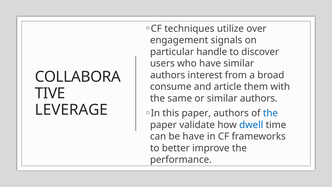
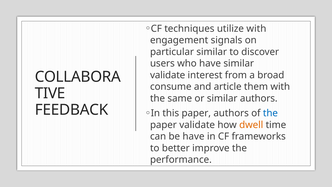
utilize over: over -> with
particular handle: handle -> similar
authors at (168, 75): authors -> validate
LEVERAGE: LEVERAGE -> FEEDBACK
dwell colour: blue -> orange
